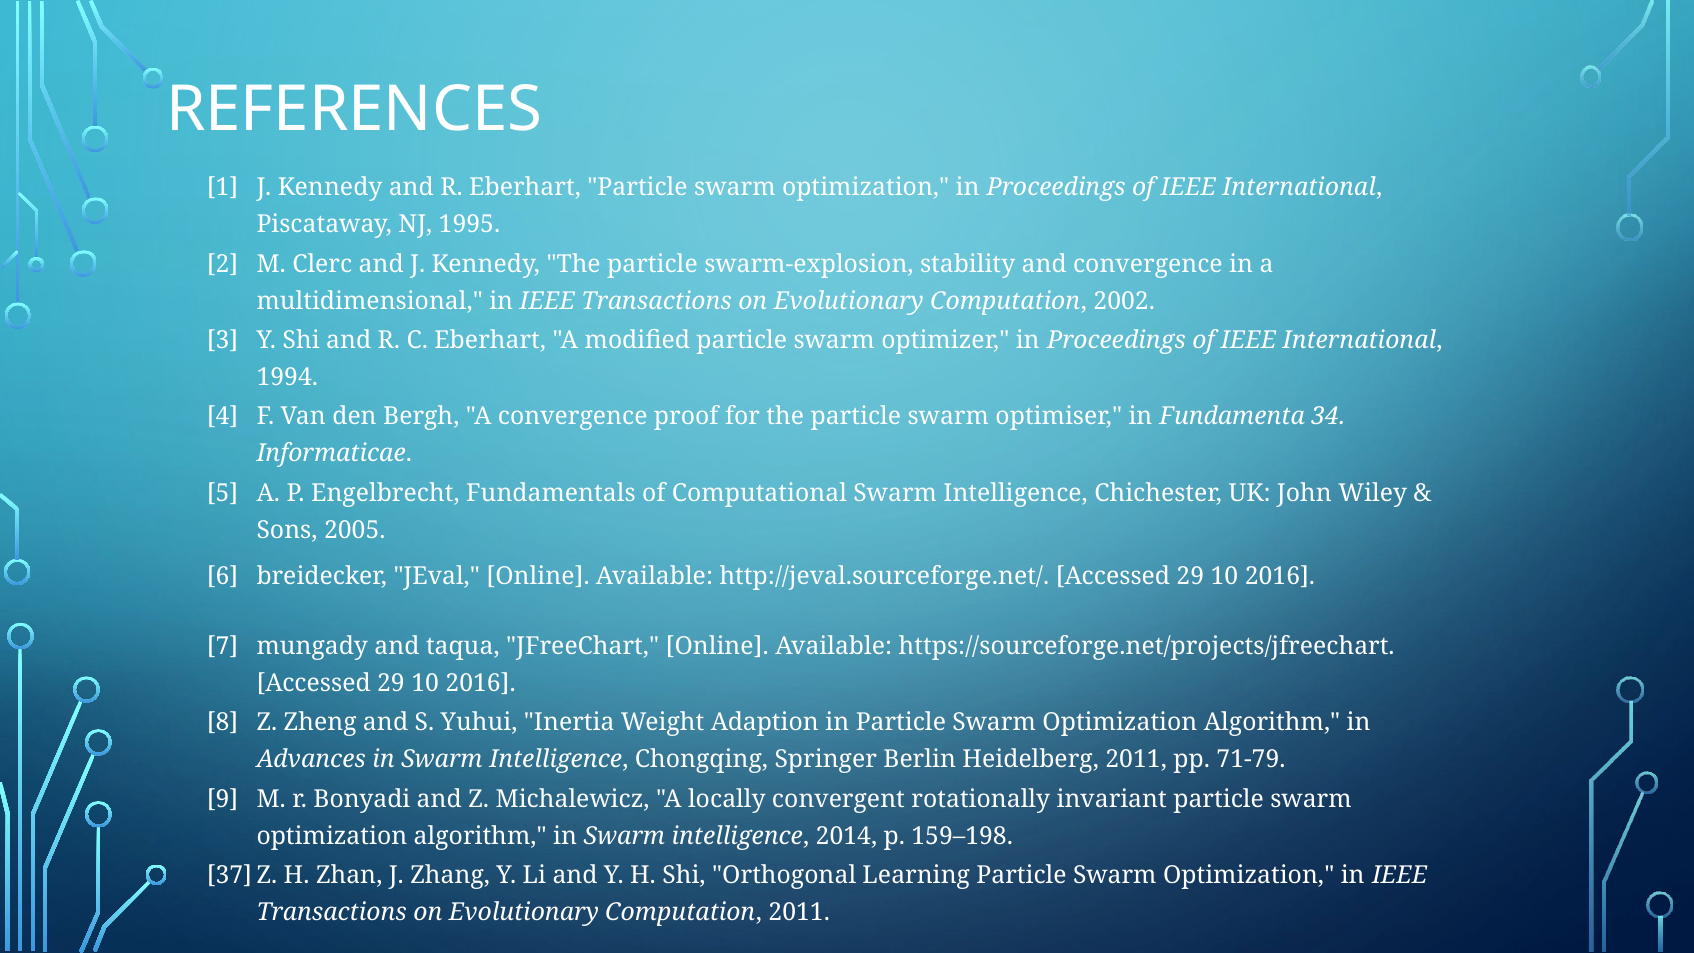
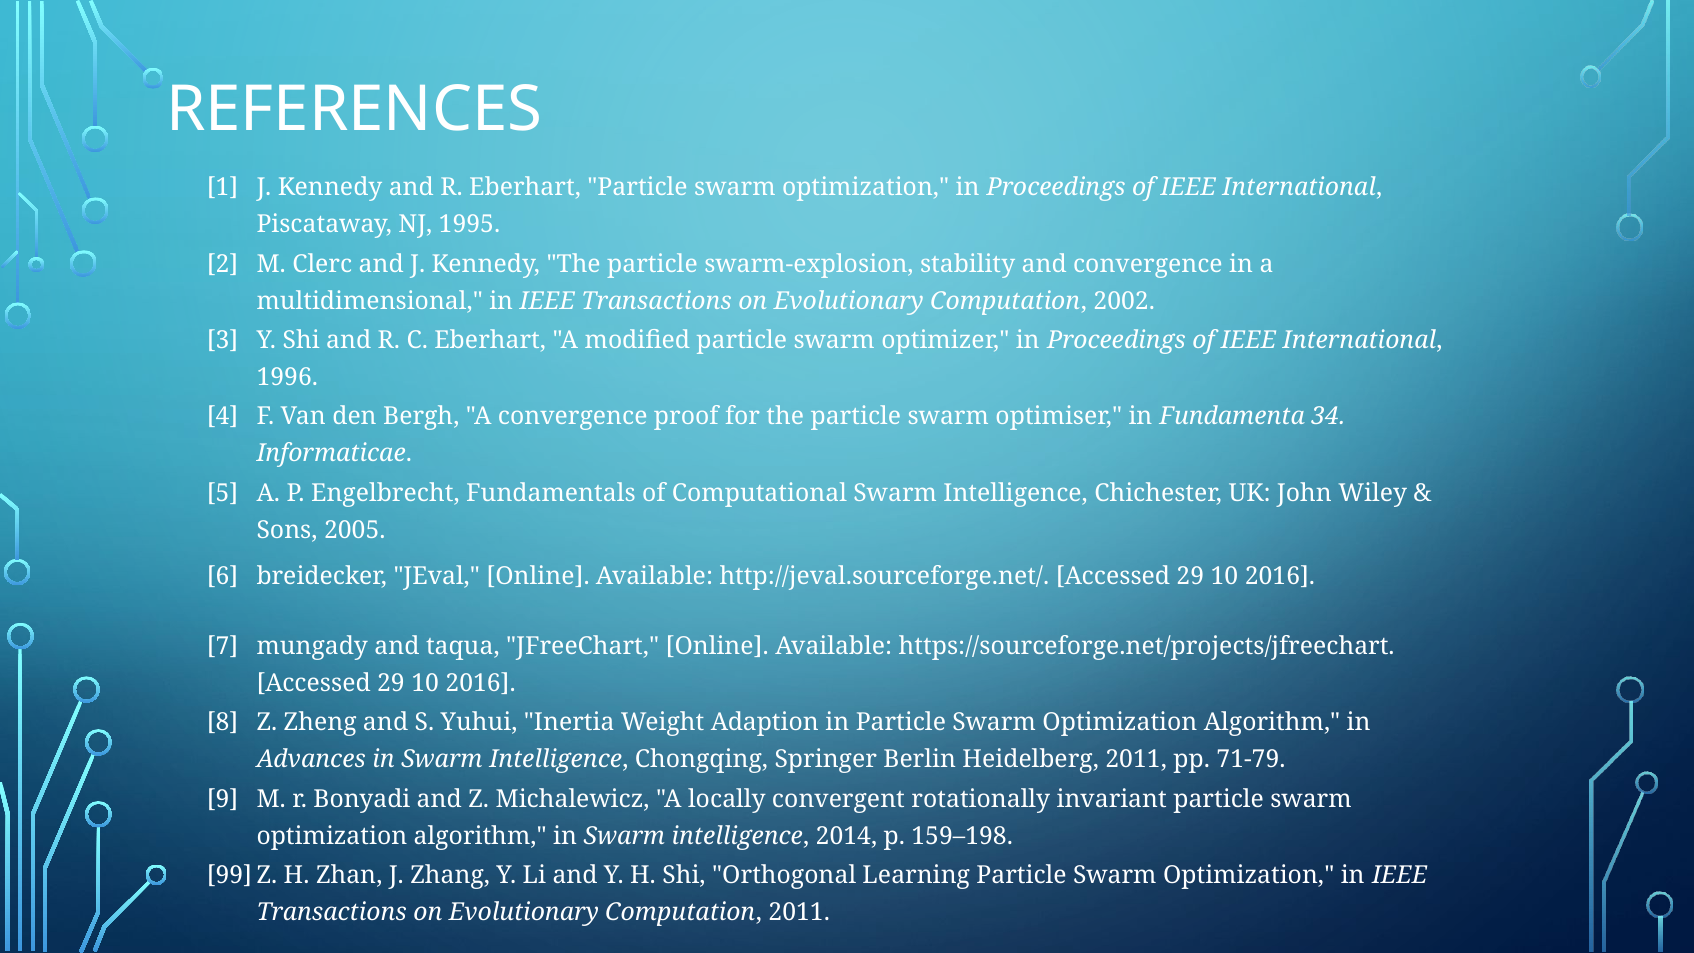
1994: 1994 -> 1996
37: 37 -> 99
